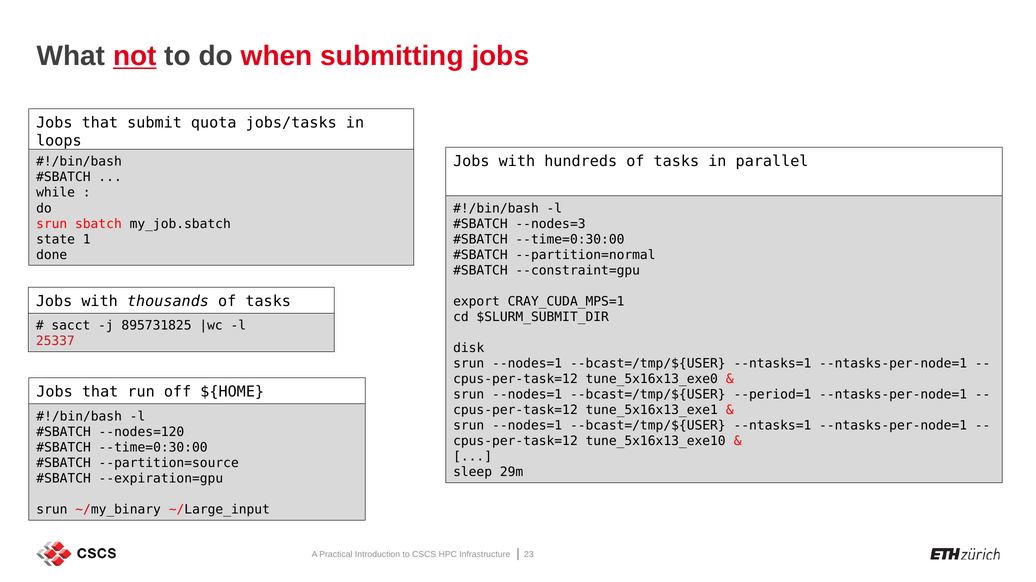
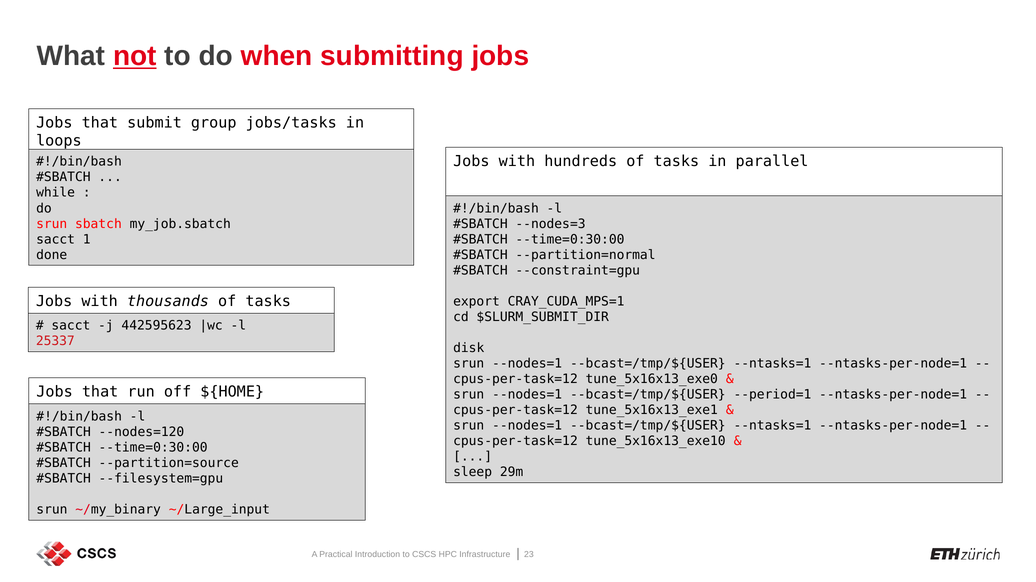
quota: quota -> group
state at (56, 240): state -> sacct
895731825: 895731825 -> 442595623
--expiration=gpu: --expiration=gpu -> --filesystem=gpu
